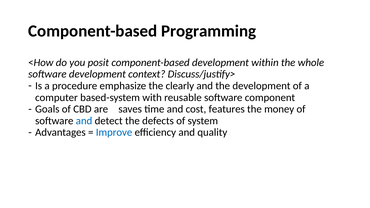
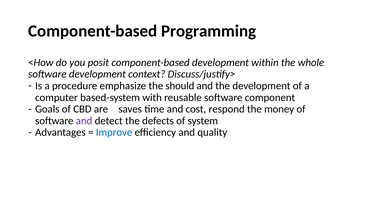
clearly: clearly -> should
features: features -> respond
and at (84, 121) colour: blue -> purple
